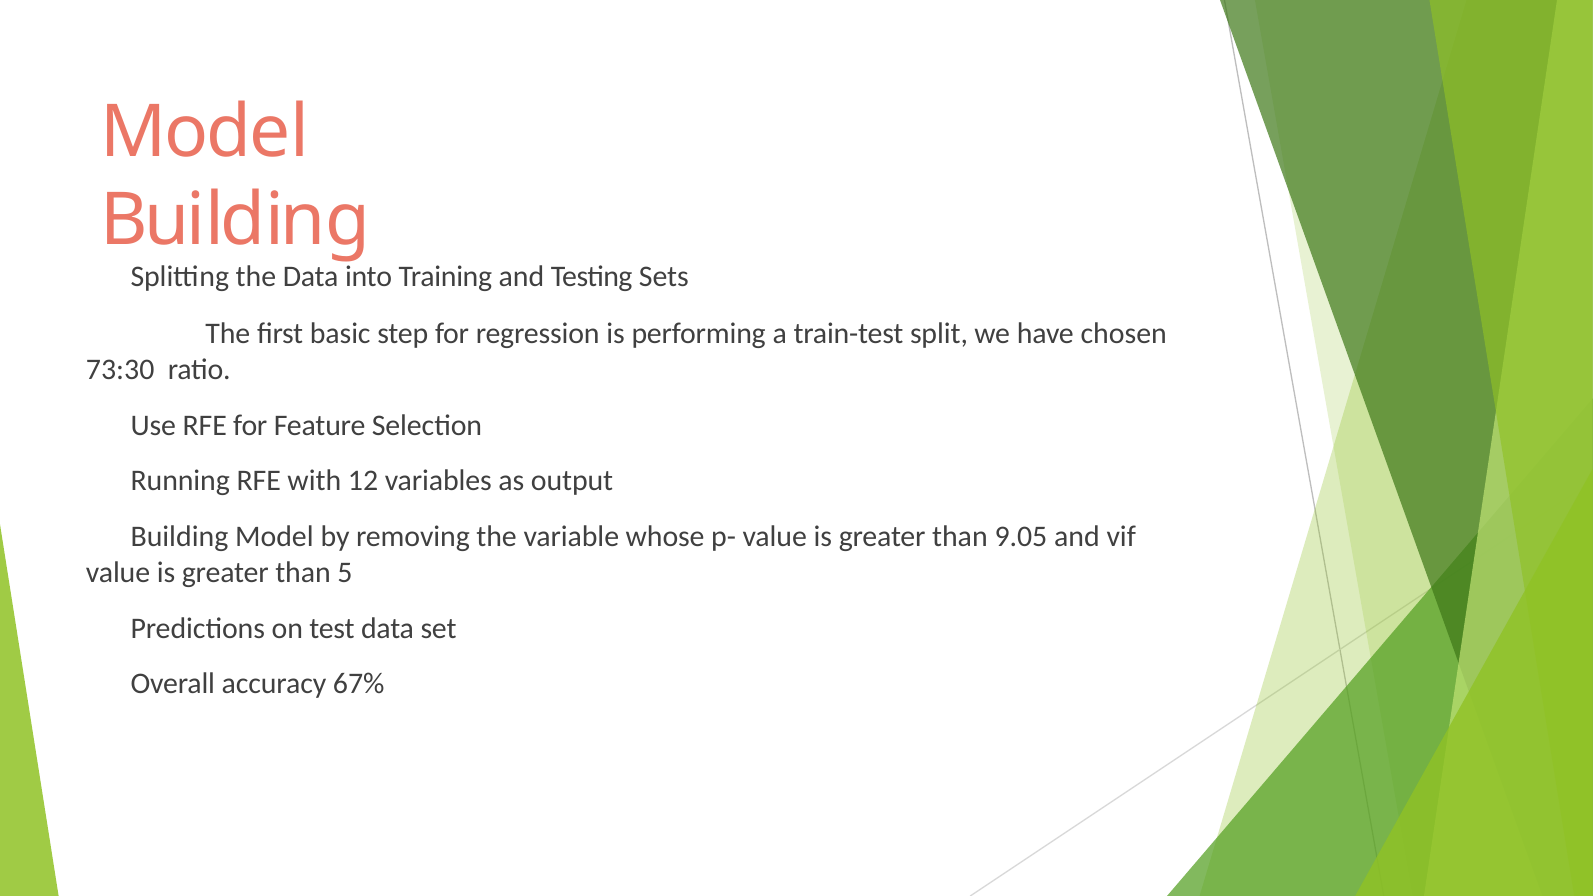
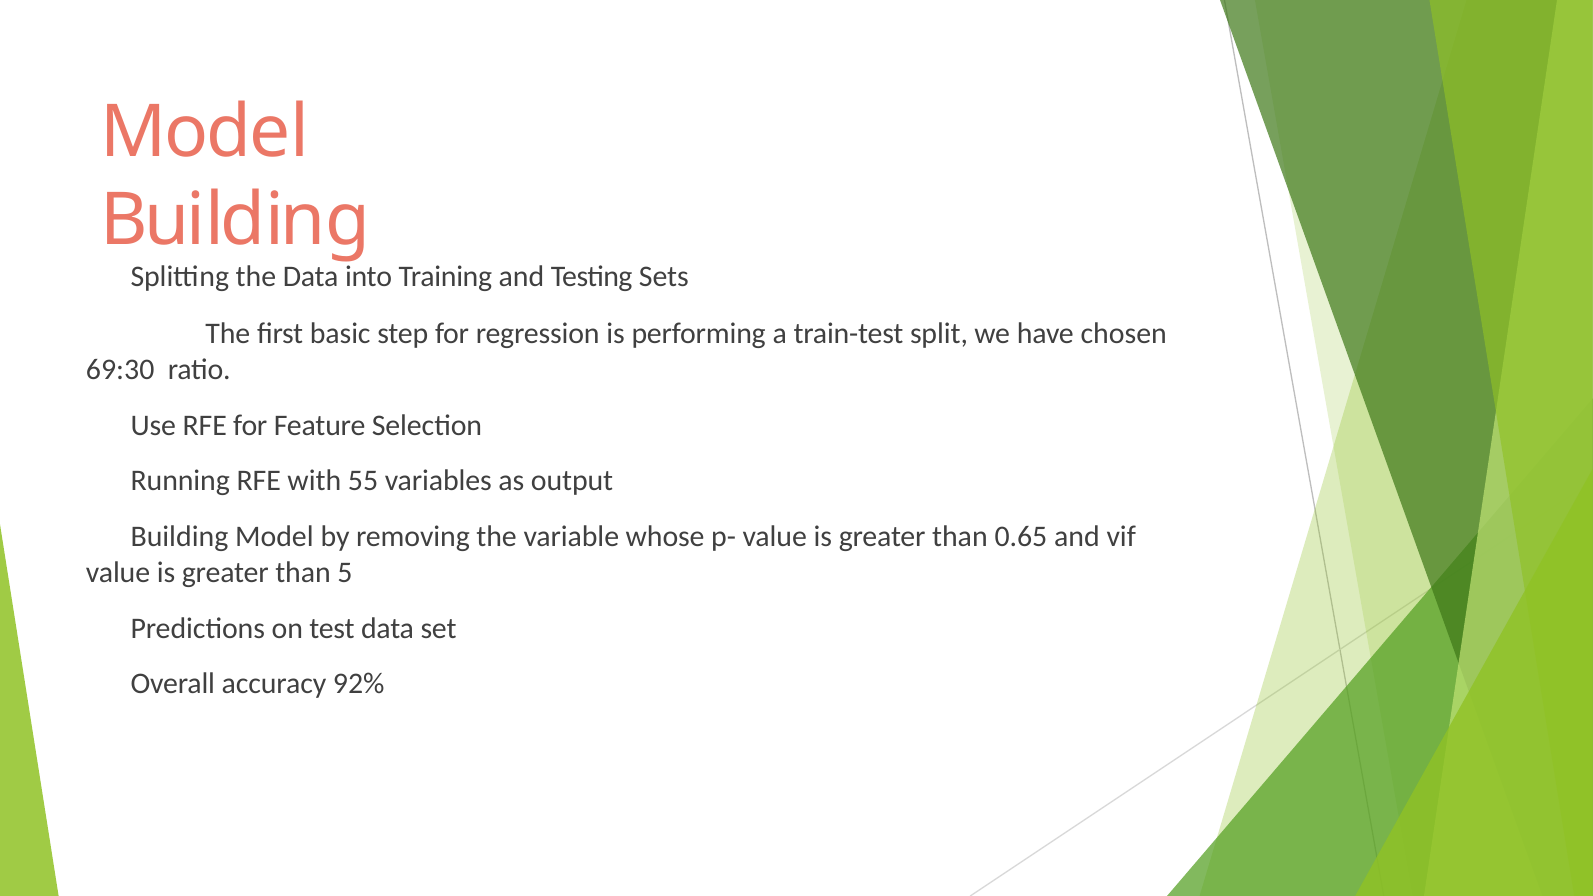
73:30: 73:30 -> 69:30
12: 12 -> 55
9.05: 9.05 -> 0.65
67%: 67% -> 92%
